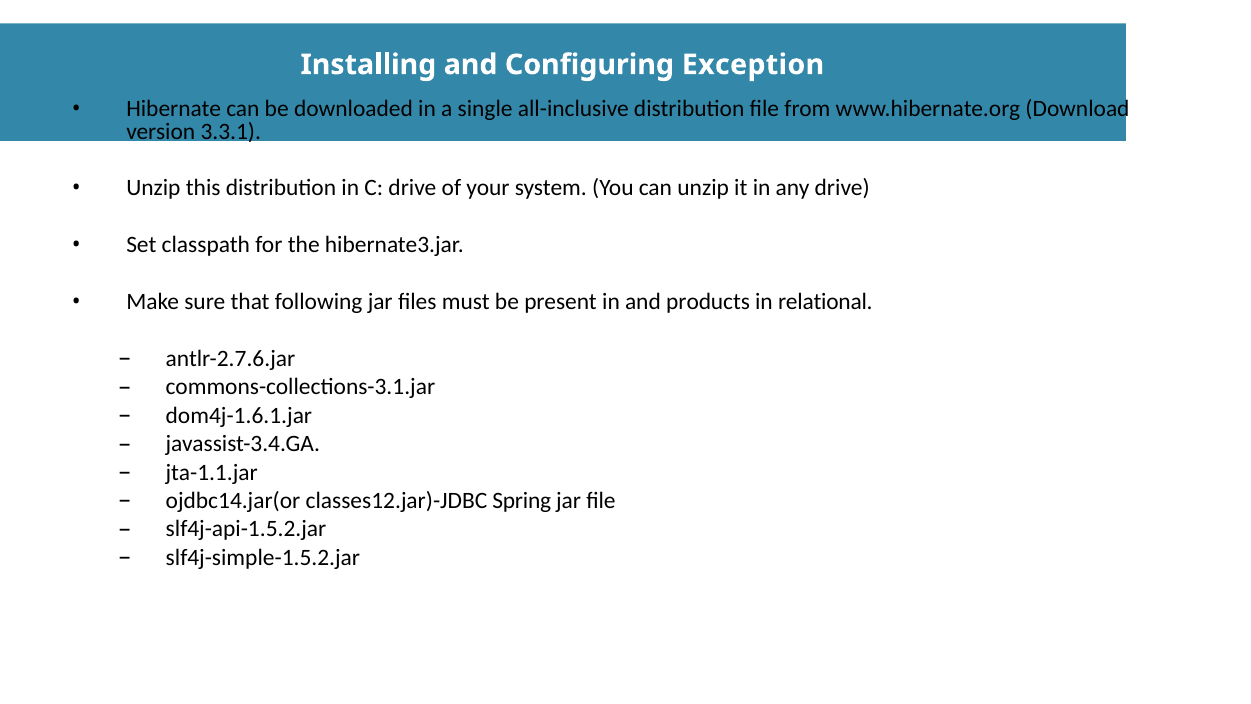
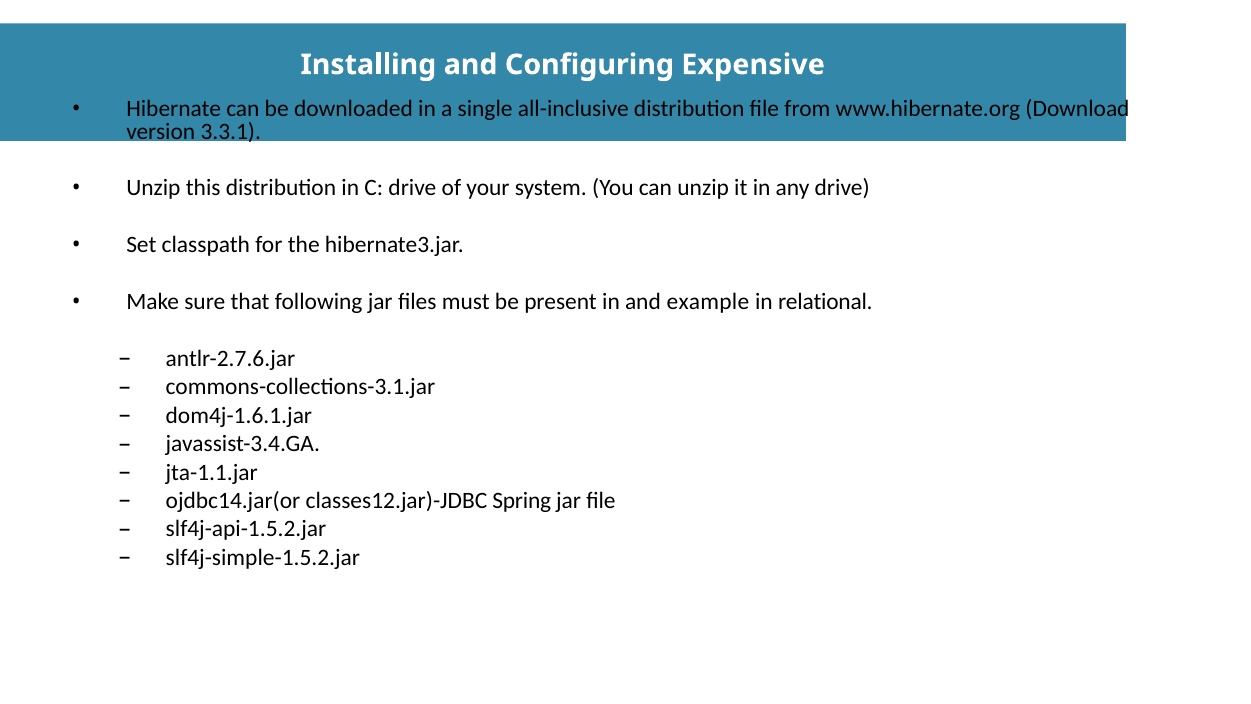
Exception: Exception -> Expensive
products: products -> example
